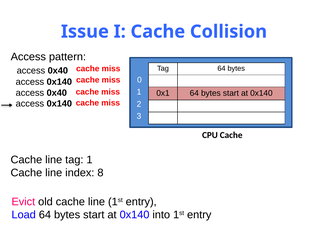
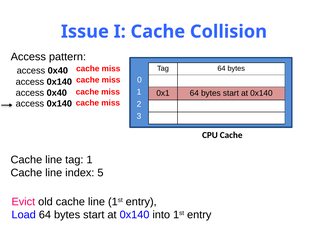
8: 8 -> 5
